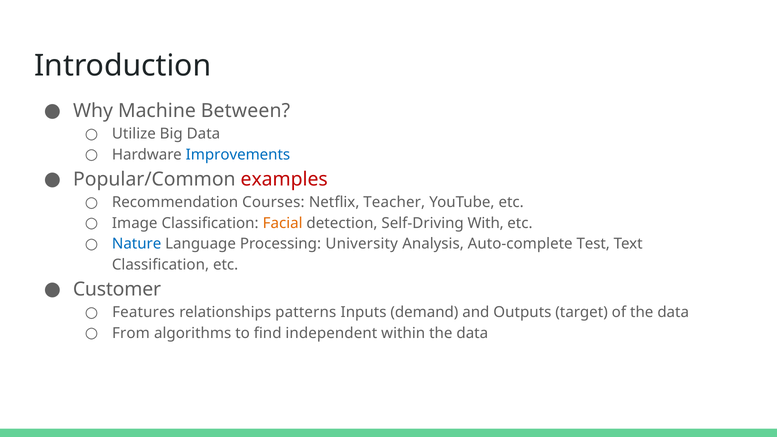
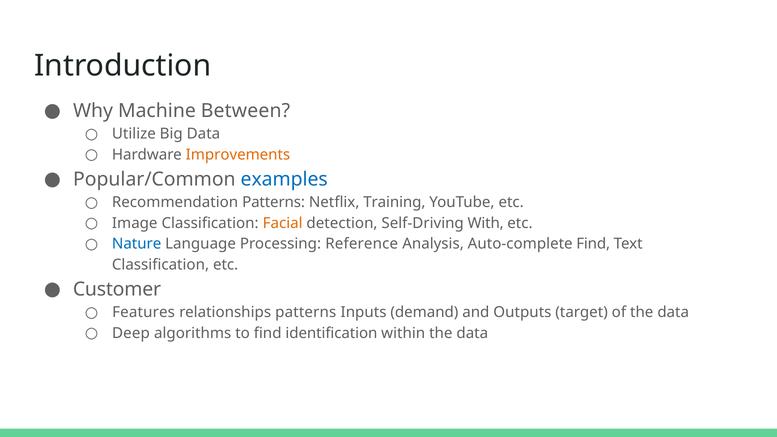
Improvements colour: blue -> orange
examples colour: red -> blue
Recommendation Courses: Courses -> Patterns
Teacher: Teacher -> Training
University: University -> Reference
Auto-complete Test: Test -> Find
From: From -> Deep
independent: independent -> identification
